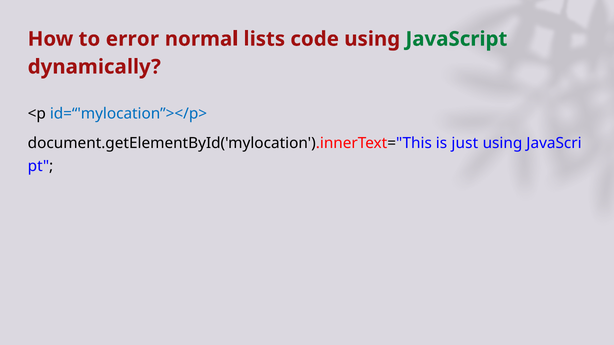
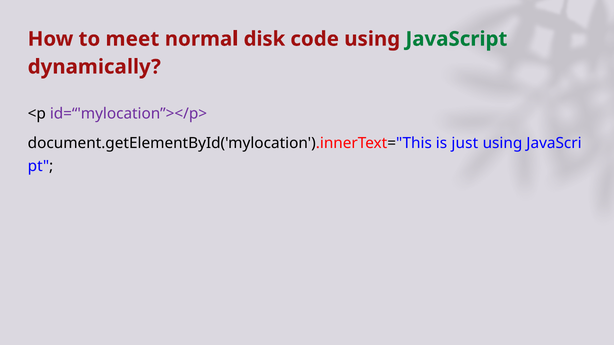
error: error -> meet
lists: lists -> disk
id=“'mylocation”></p> colour: blue -> purple
